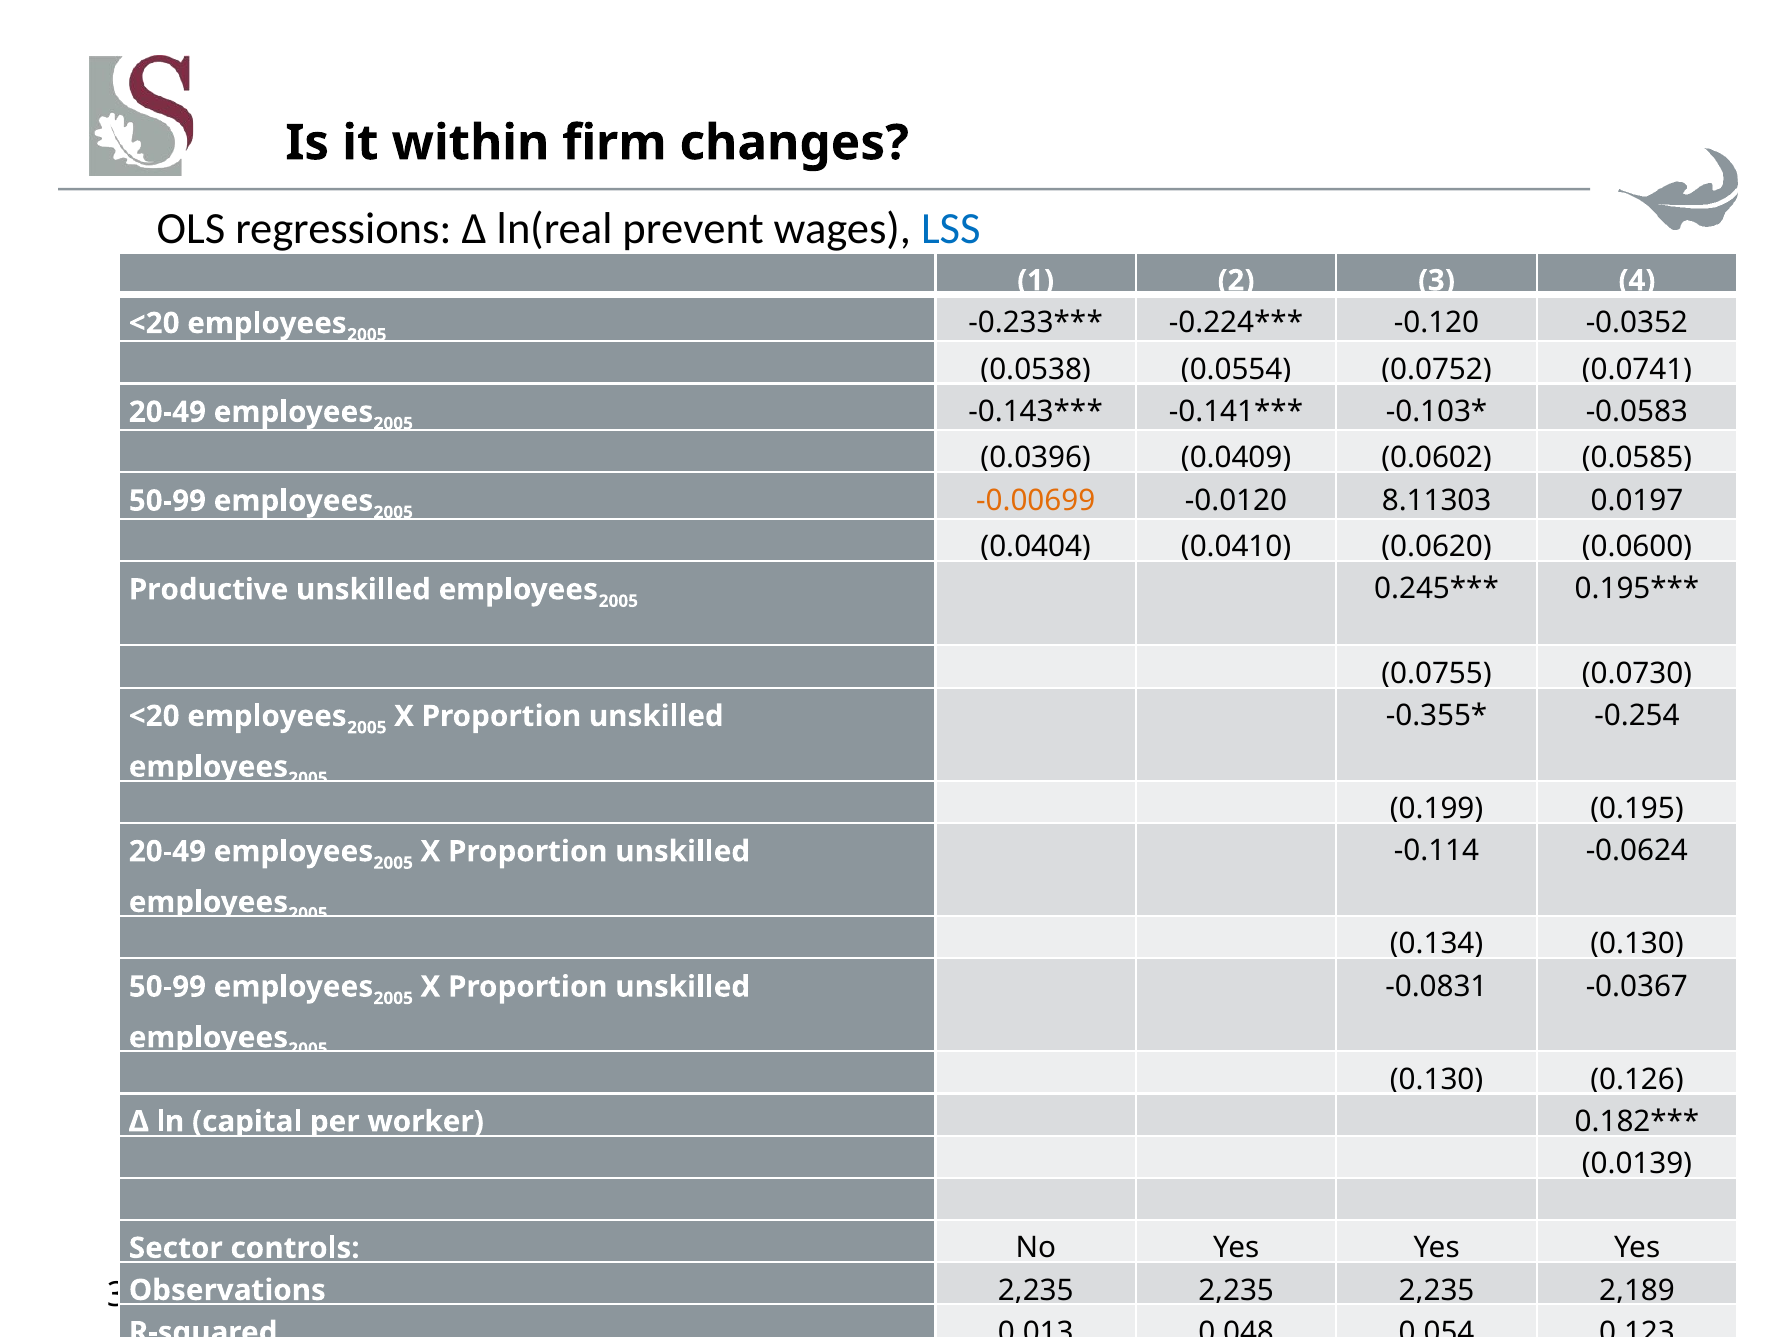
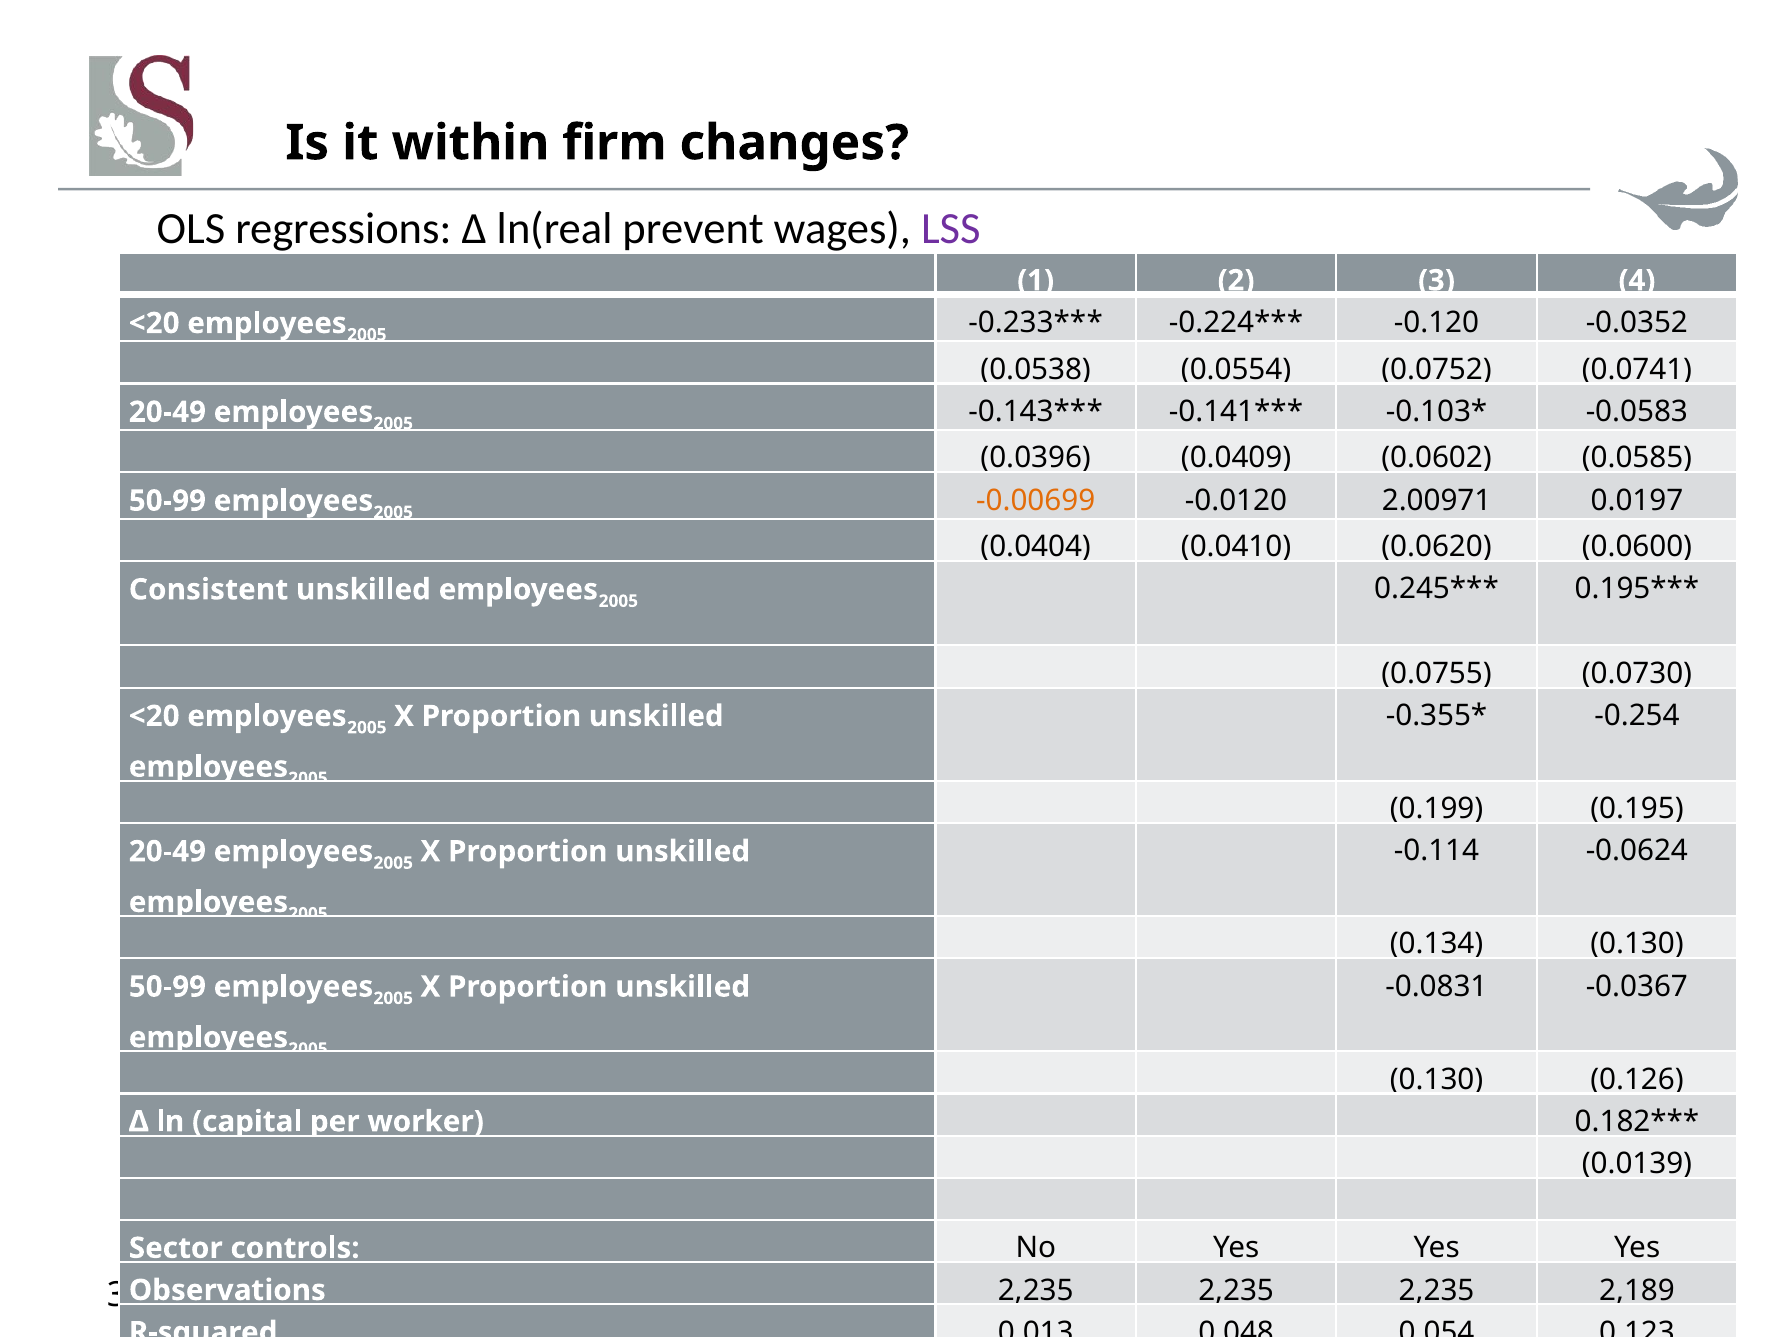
LSS colour: blue -> purple
8.11303: 8.11303 -> 2.00971
Productive: Productive -> Consistent
